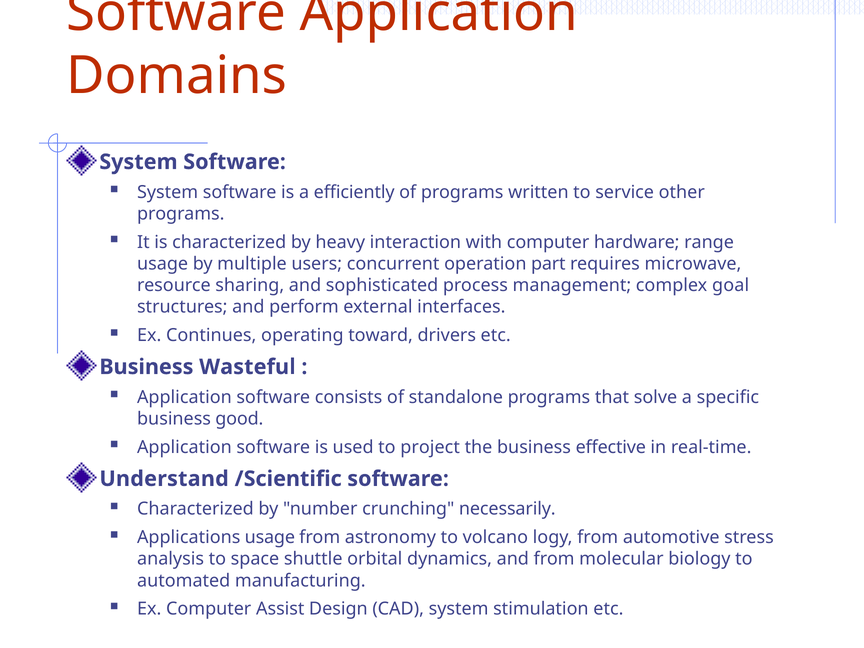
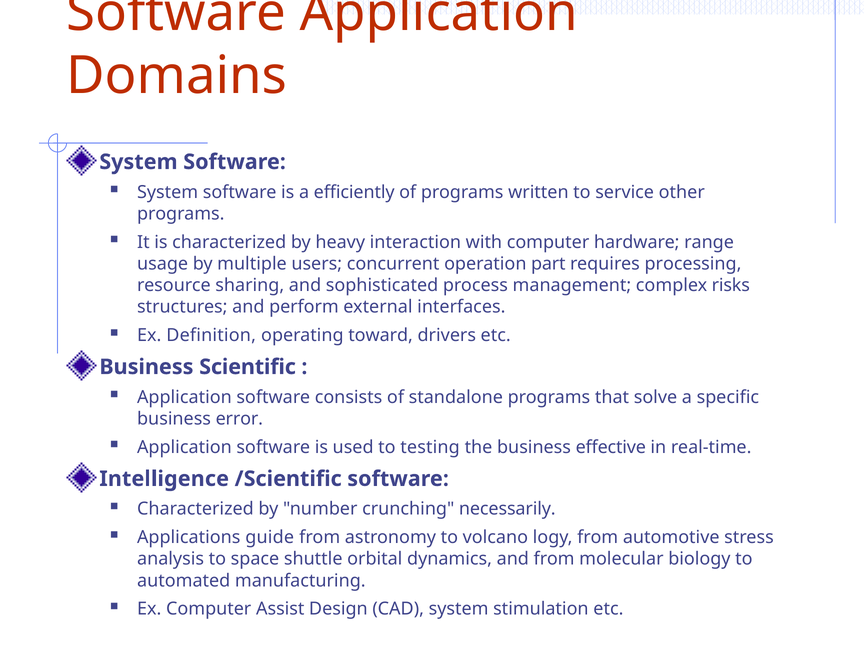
microwave: microwave -> processing
goal: goal -> risks
Continues: Continues -> Definition
Wasteful: Wasteful -> Scientific
good: good -> error
project: project -> testing
Understand: Understand -> Intelligence
Applications usage: usage -> guide
